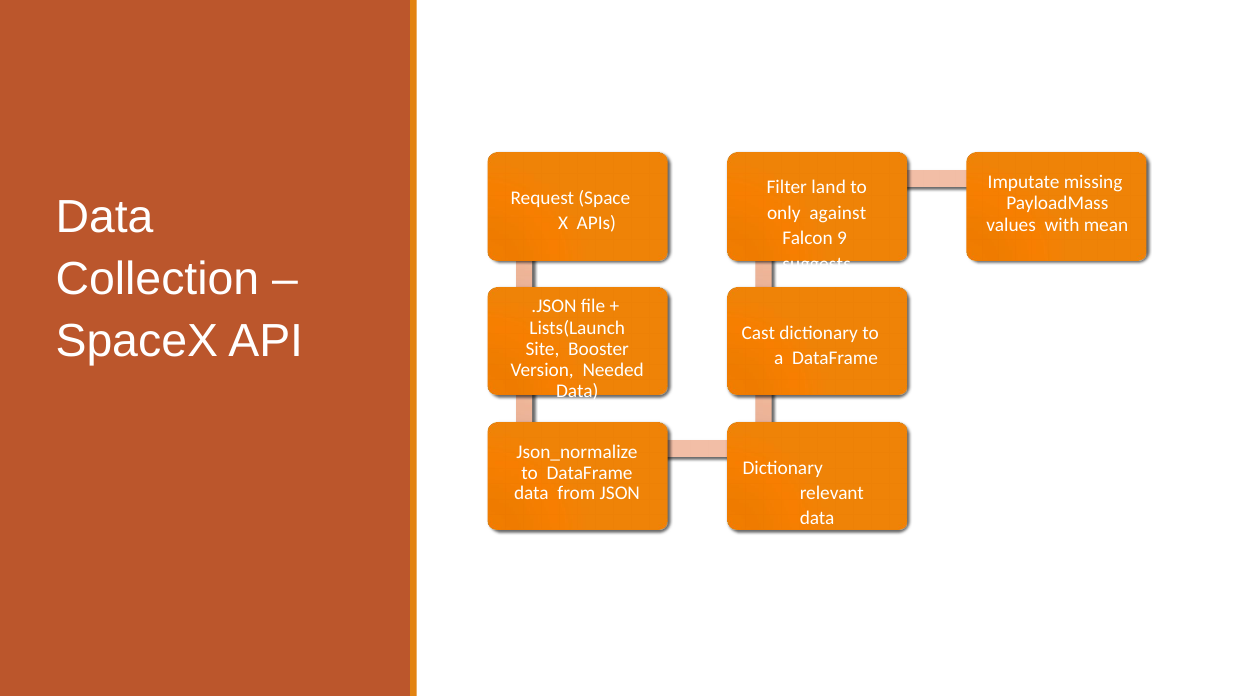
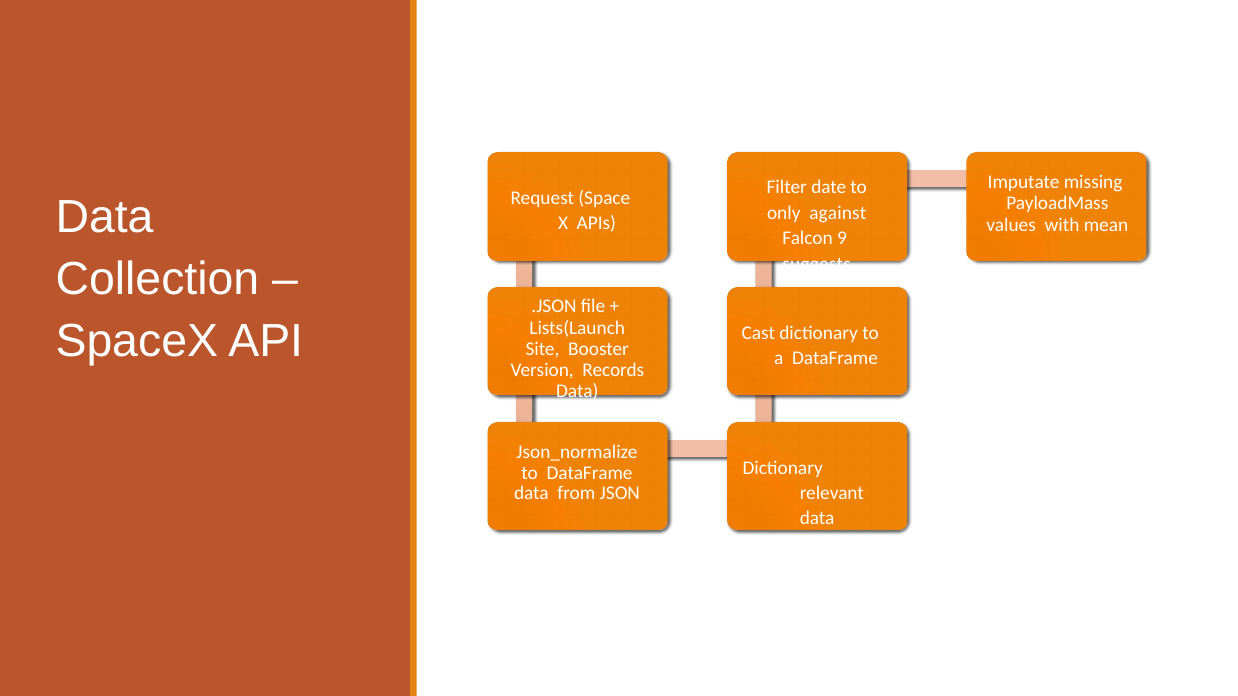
land: land -> date
Needed: Needed -> Records
